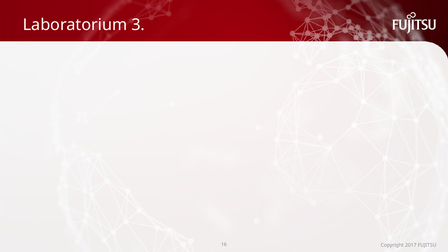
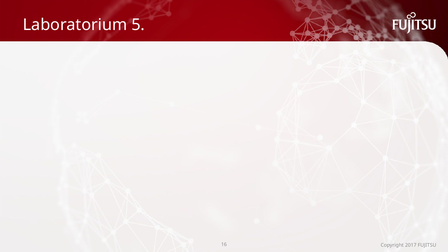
3: 3 -> 5
